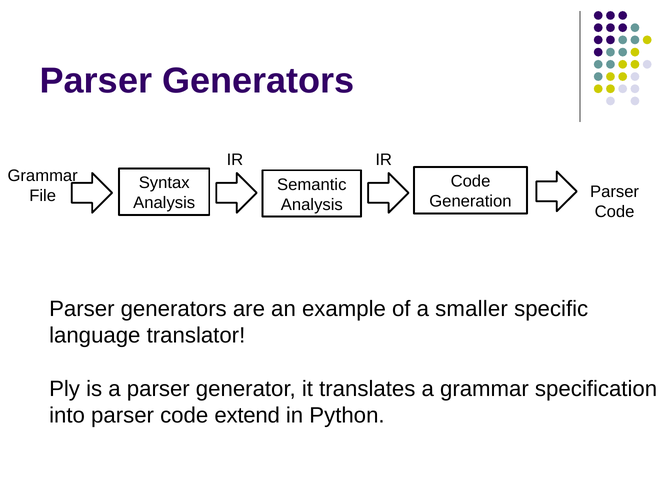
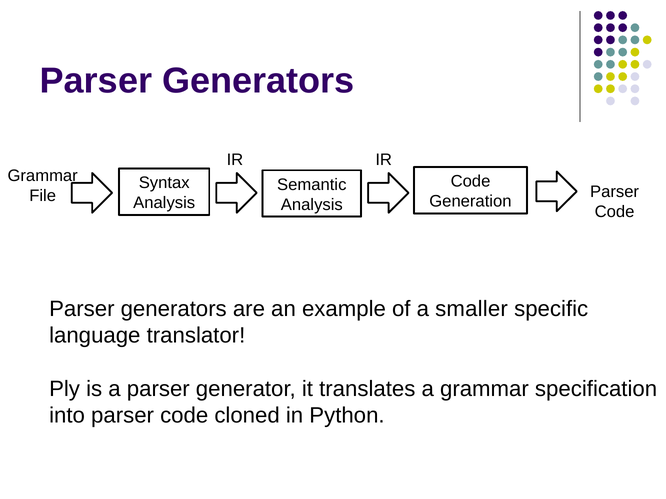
extend: extend -> cloned
